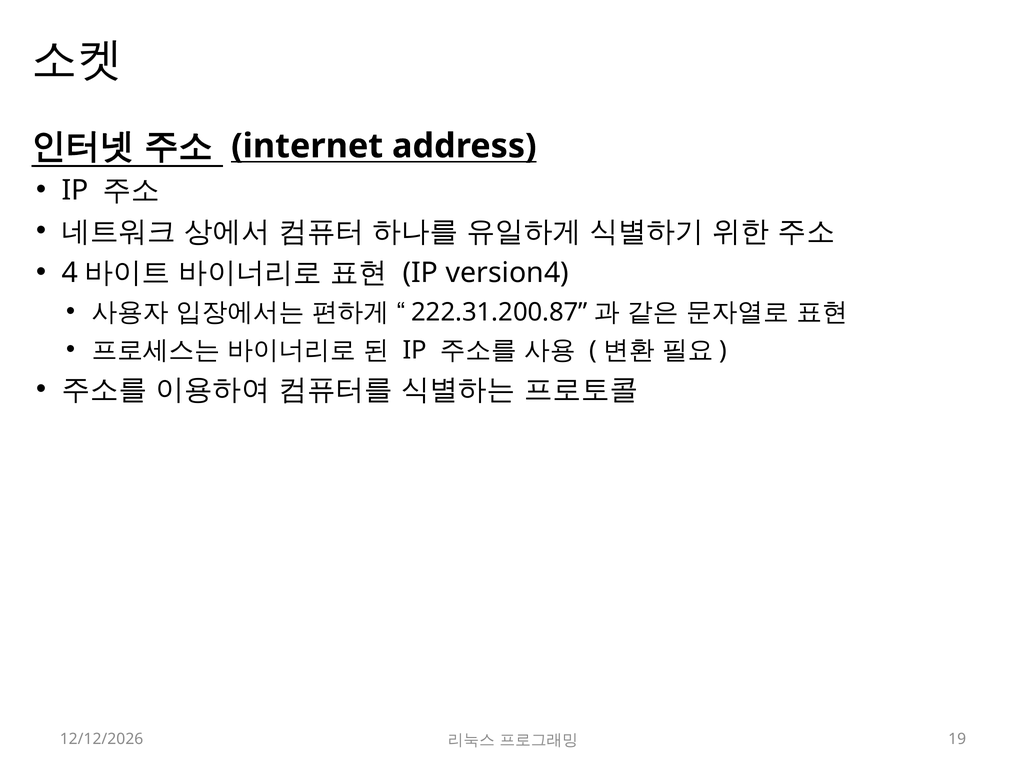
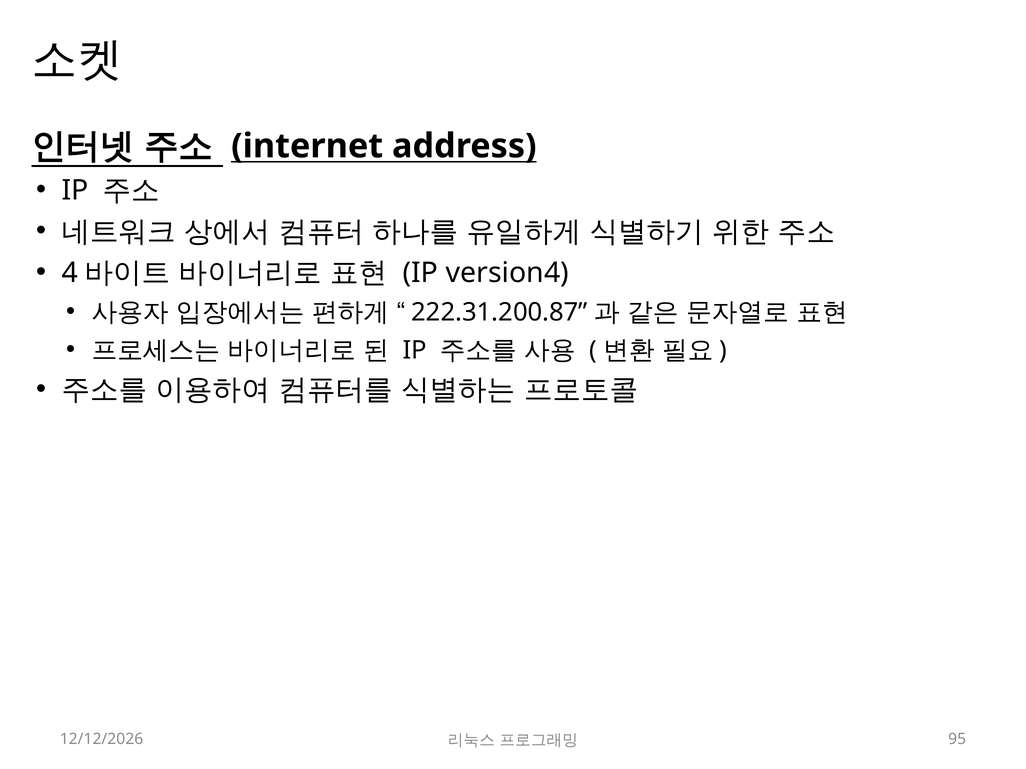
19: 19 -> 95
